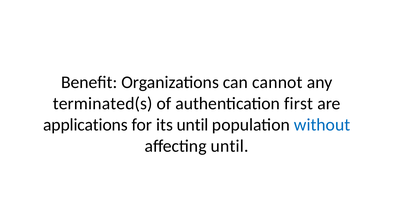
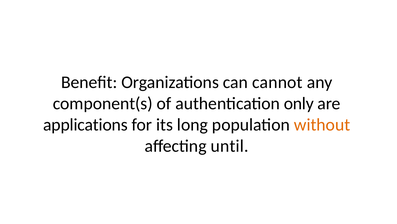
terminated(s: terminated(s -> component(s
first: first -> only
its until: until -> long
without colour: blue -> orange
